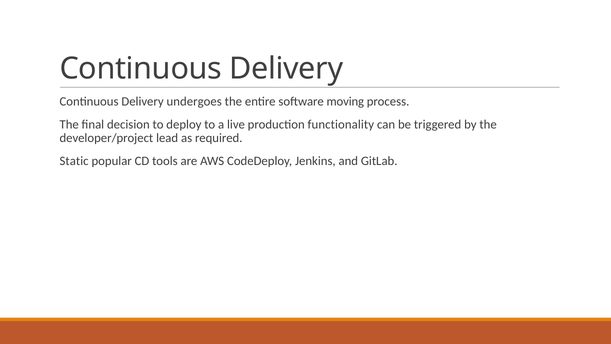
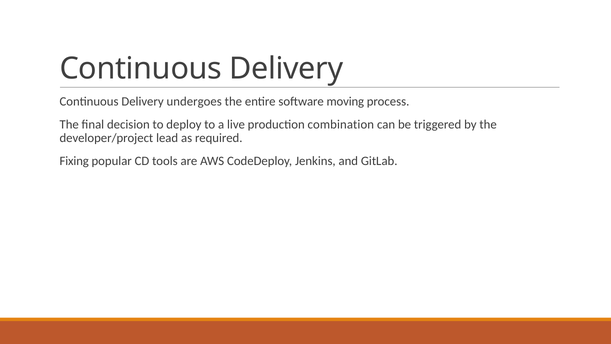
functionality: functionality -> combination
Static: Static -> Fixing
